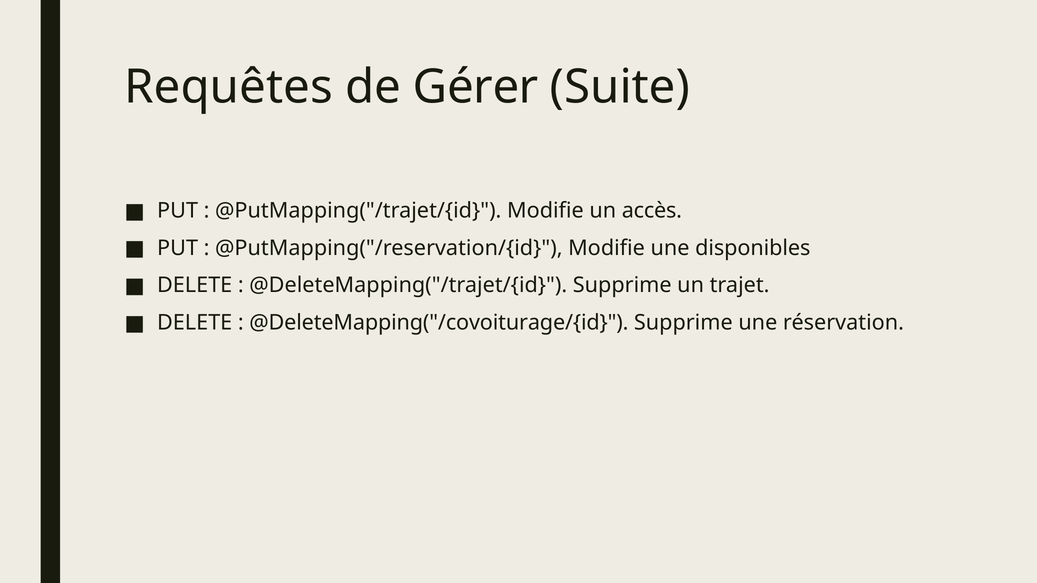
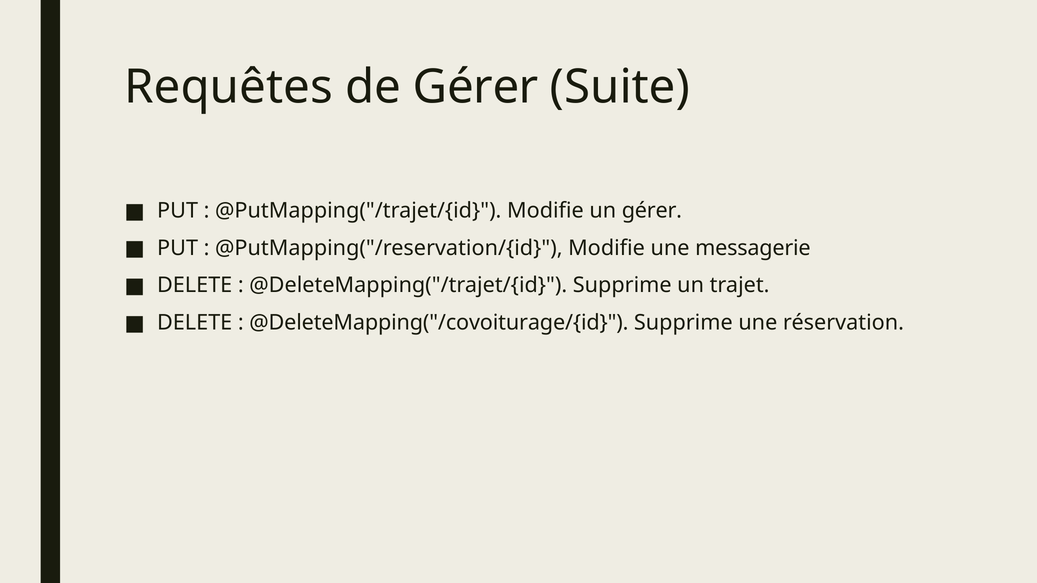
un accès: accès -> gérer
disponibles: disponibles -> messagerie
